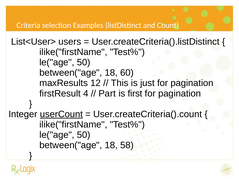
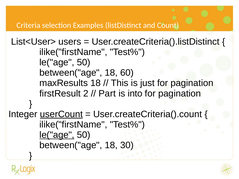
maxResults 12: 12 -> 18
4: 4 -> 2
first: first -> into
le("age at (57, 135) underline: none -> present
58: 58 -> 30
